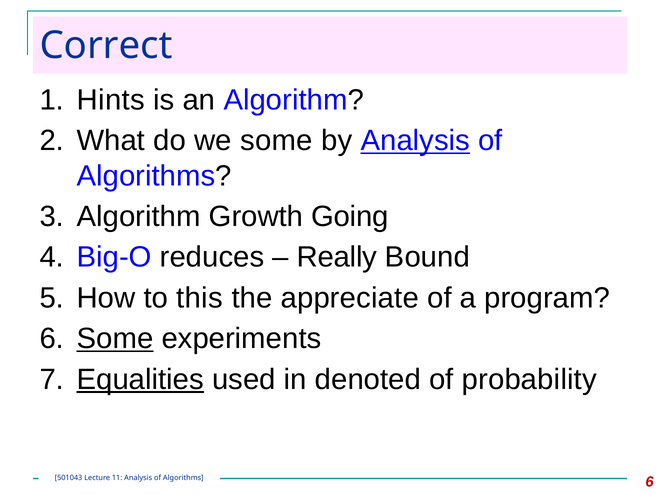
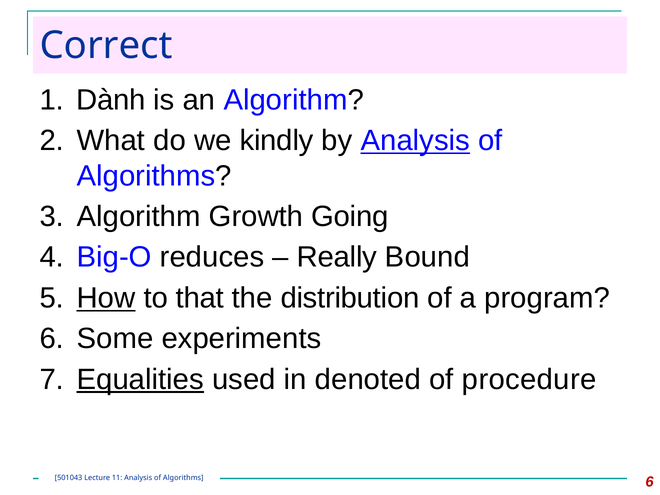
Hints: Hints -> Dành
we some: some -> kindly
How underline: none -> present
this: this -> that
appreciate: appreciate -> distribution
Some at (115, 339) underline: present -> none
probability: probability -> procedure
